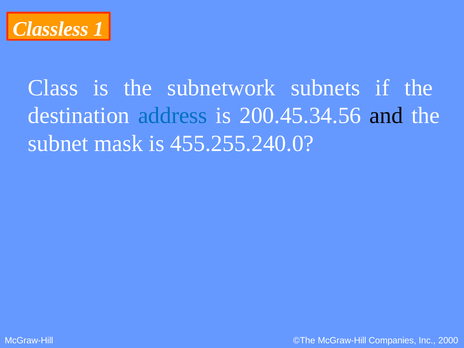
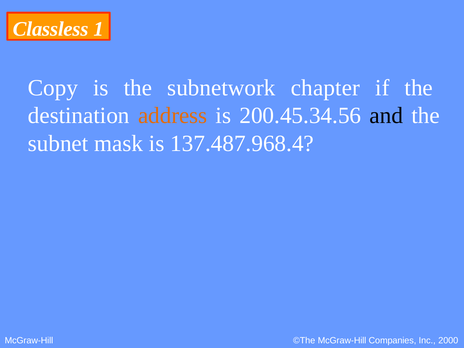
Class: Class -> Copy
subnets: subnets -> chapter
address colour: blue -> orange
455.255.240.0: 455.255.240.0 -> 137.487.968.4
